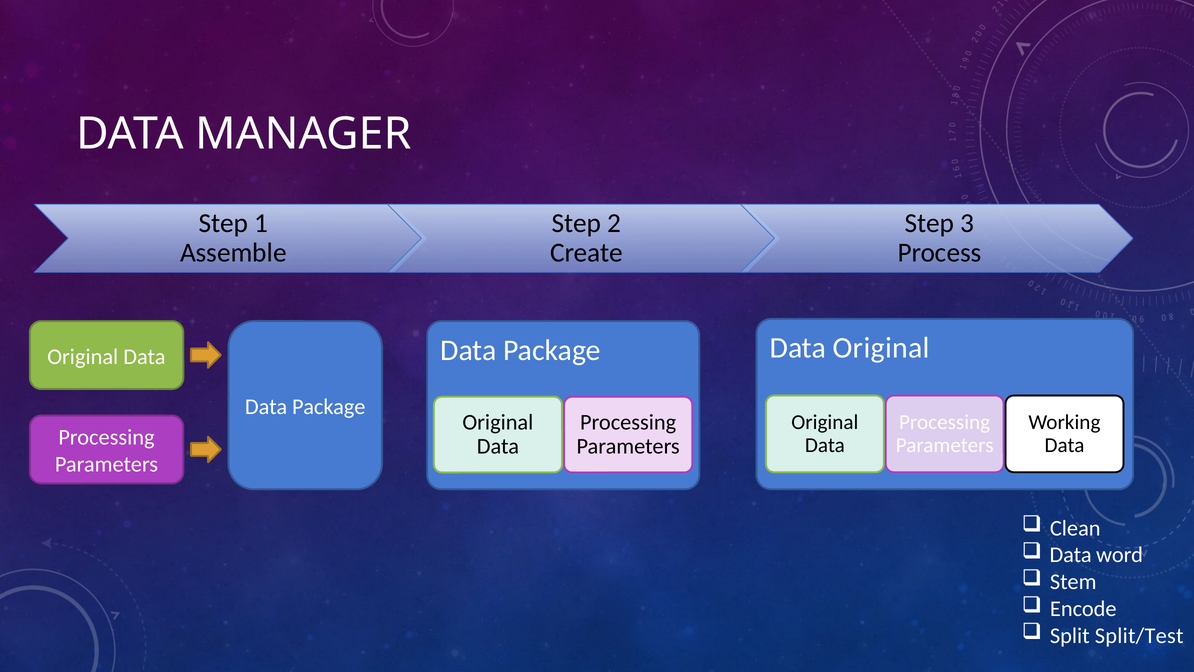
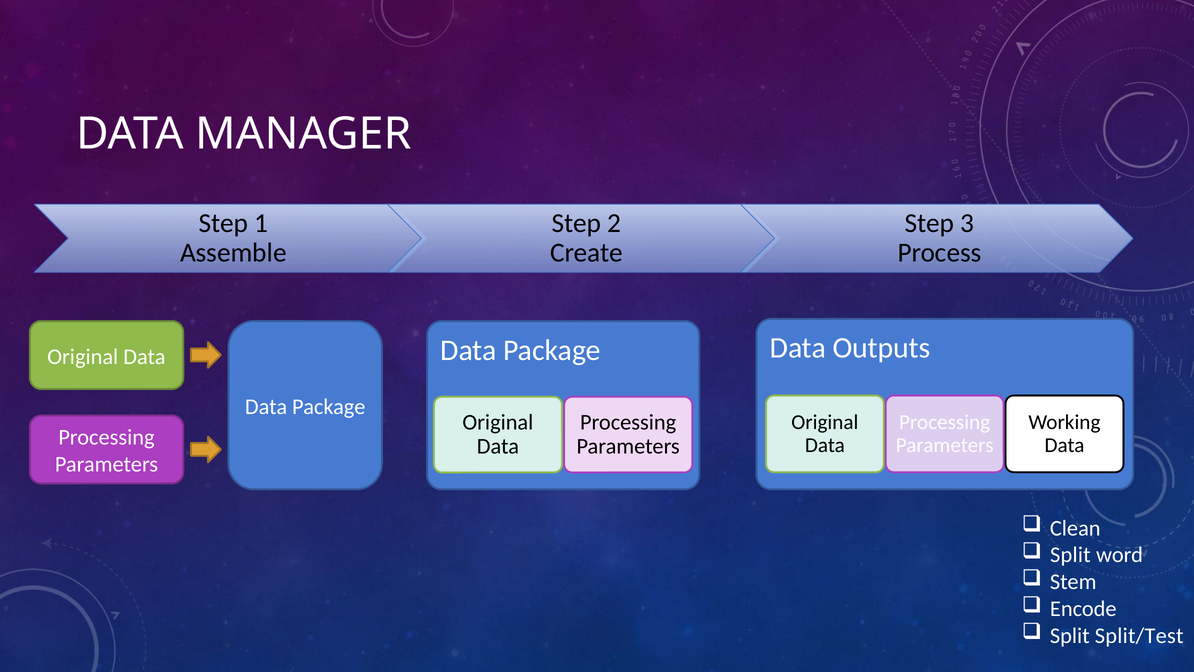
Data Original: Original -> Outputs
Data at (1071, 555): Data -> Split
